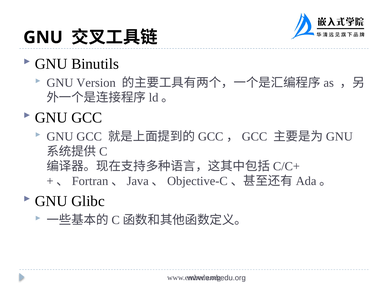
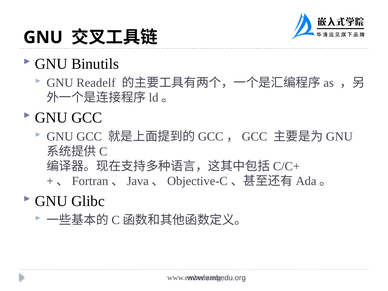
Version: Version -> Readelf
